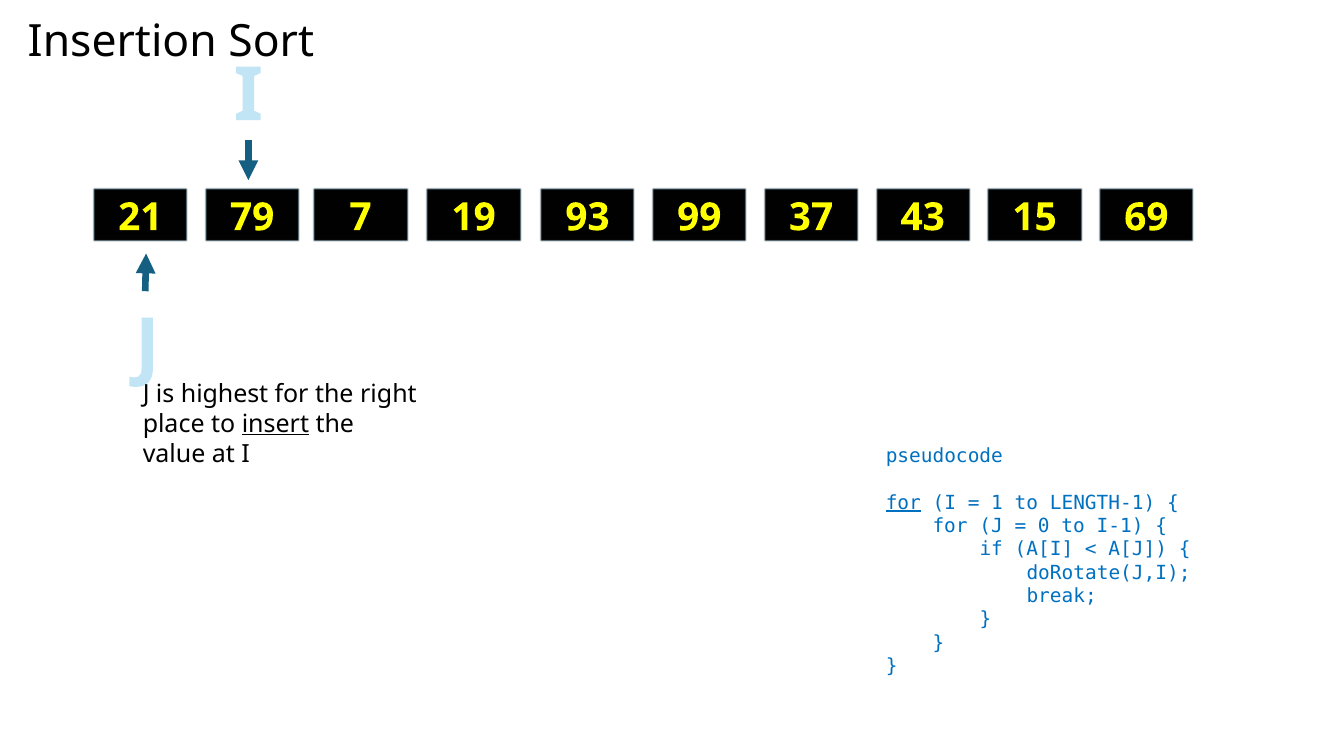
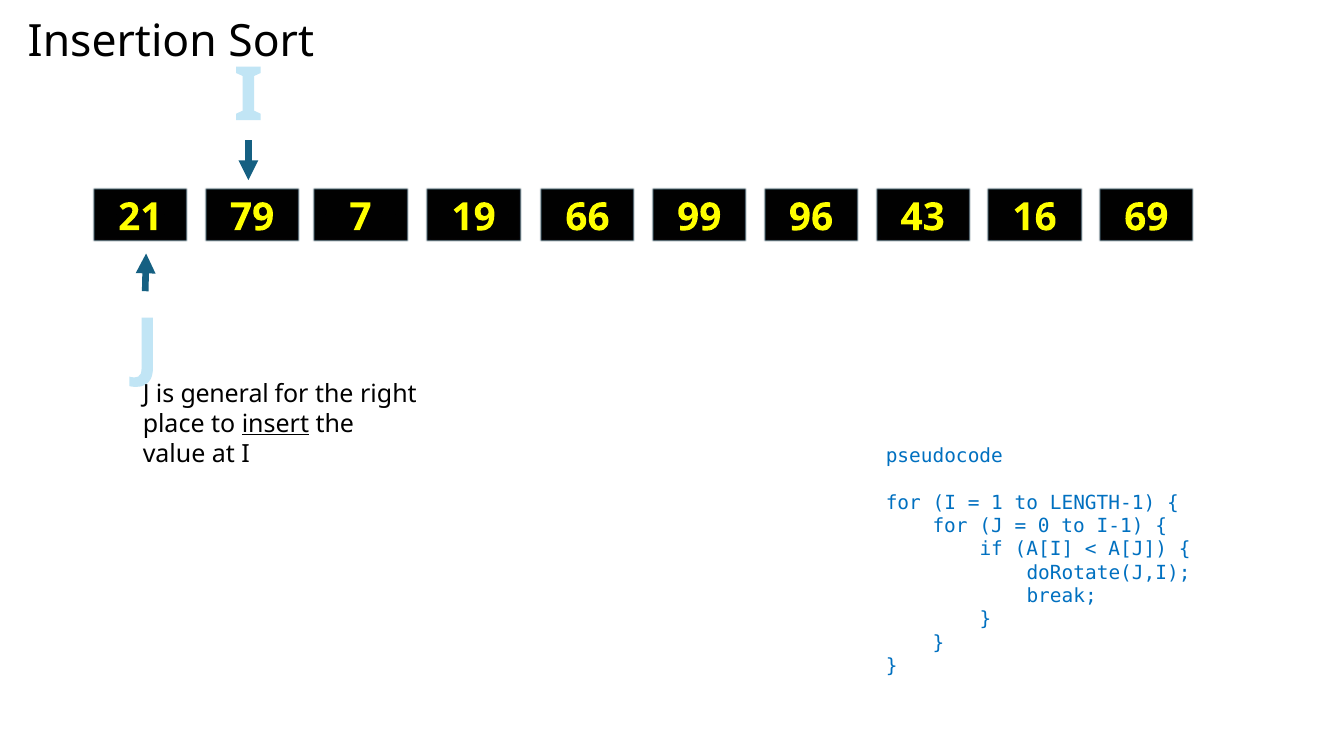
93: 93 -> 66
37: 37 -> 96
15: 15 -> 16
highest: highest -> general
for at (903, 503) underline: present -> none
